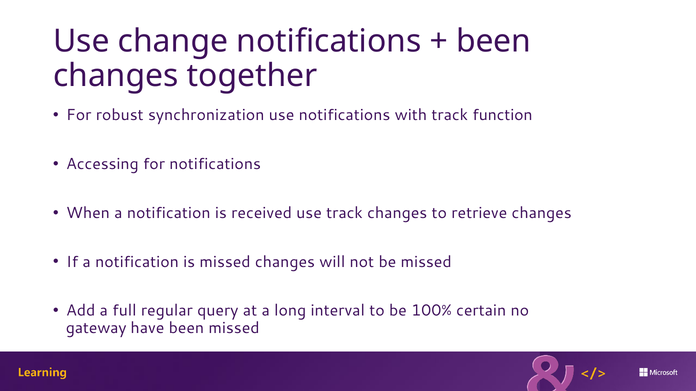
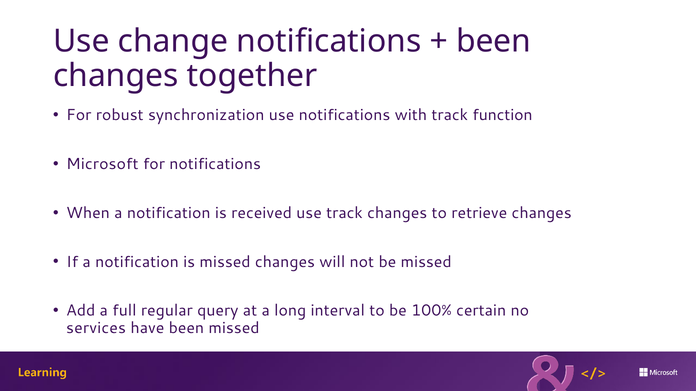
Accessing: Accessing -> Microsoft
gateway: gateway -> services
